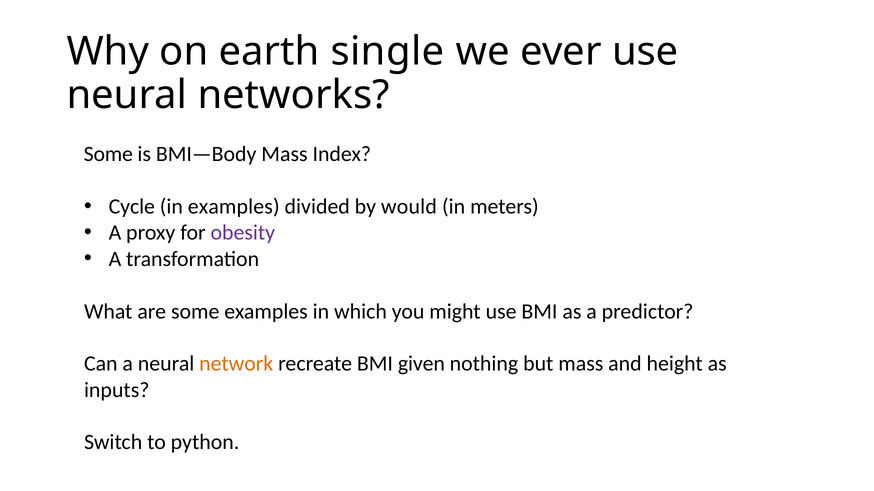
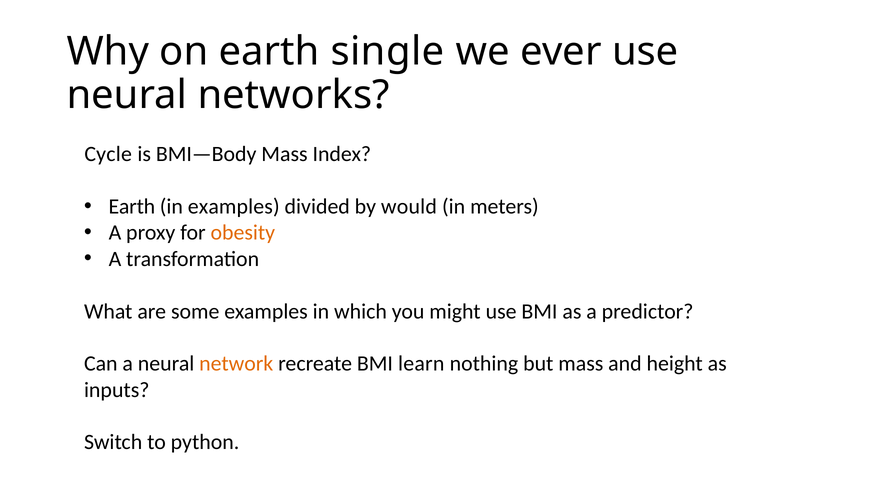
Some at (108, 154): Some -> Cycle
Cycle at (132, 207): Cycle -> Earth
obesity colour: purple -> orange
given: given -> learn
